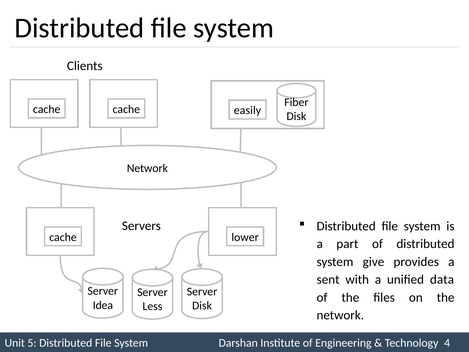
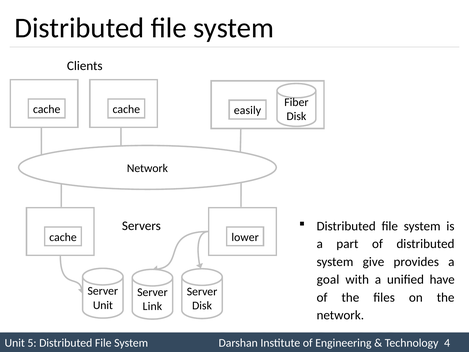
sent: sent -> goal
data: data -> have
Idea at (103, 305): Idea -> Unit
Less: Less -> Link
